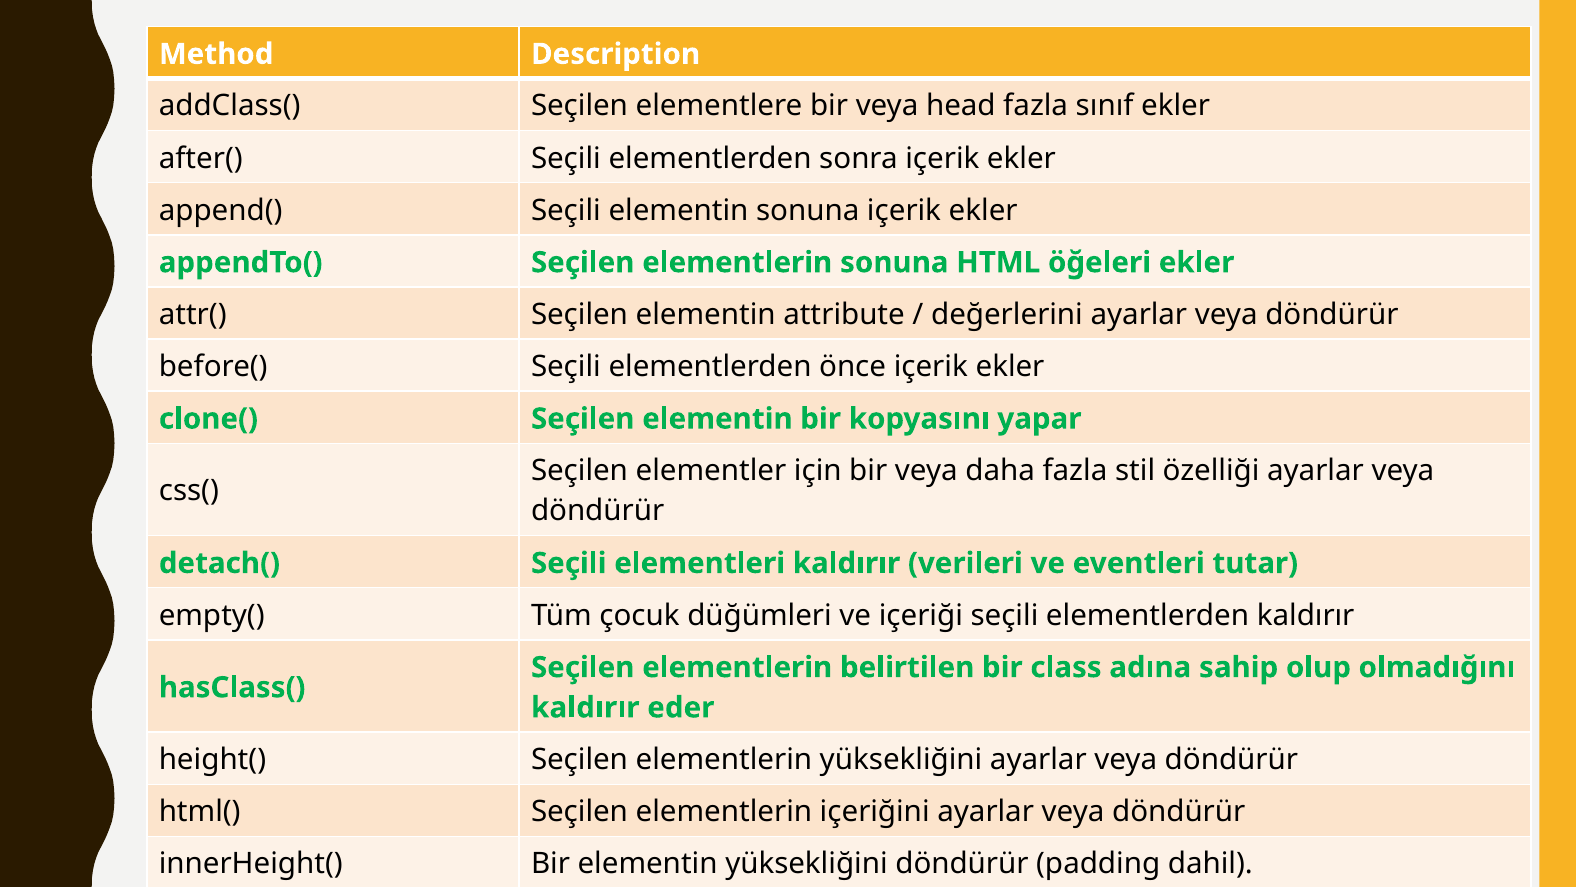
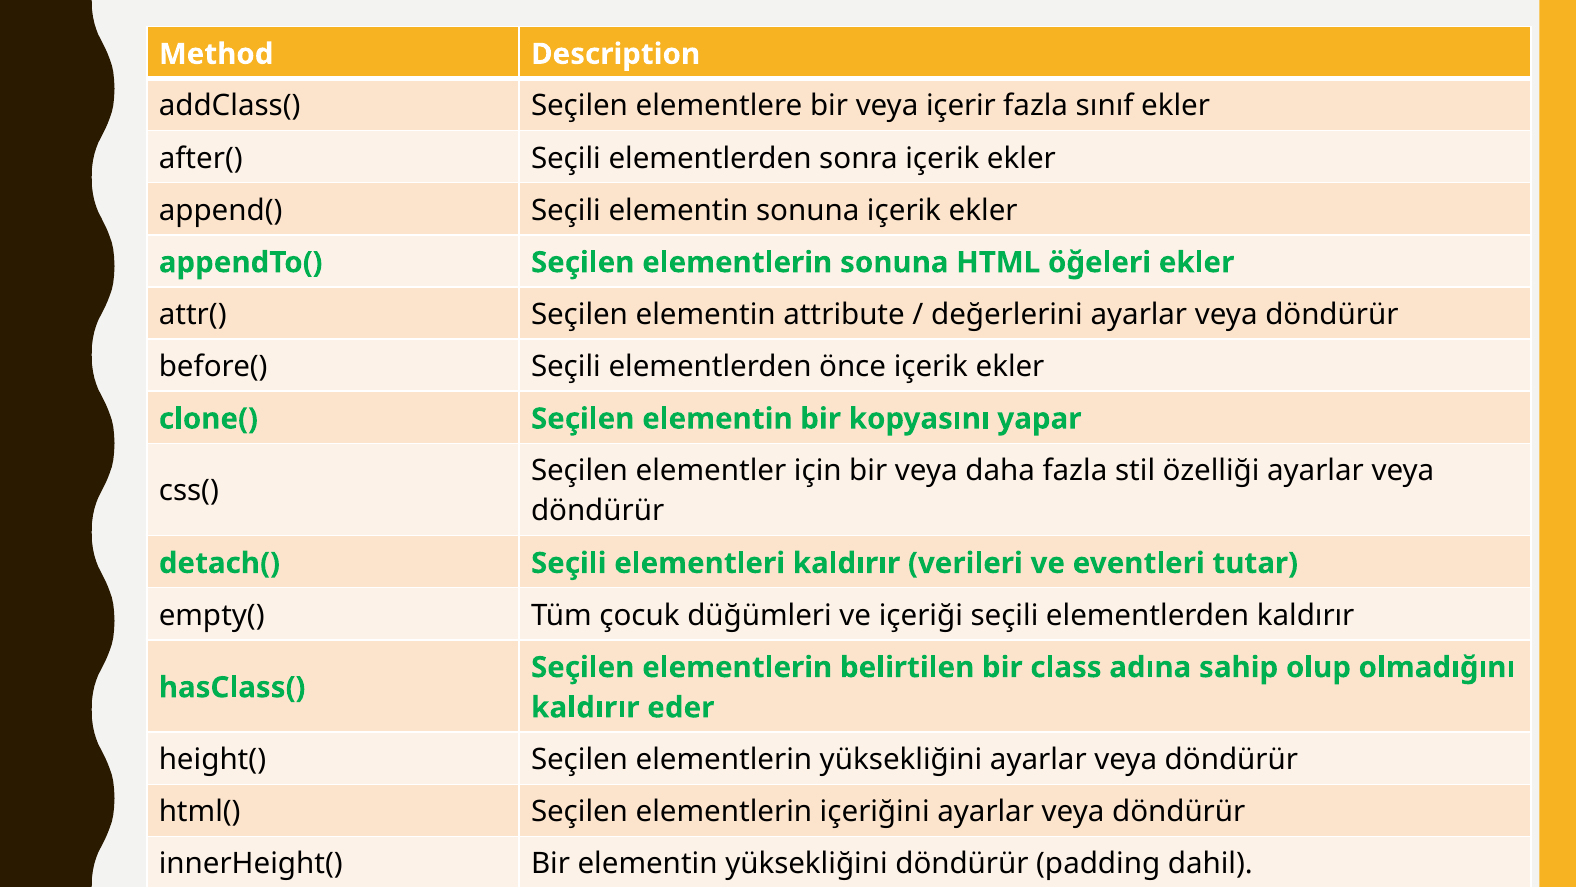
head: head -> içerir
